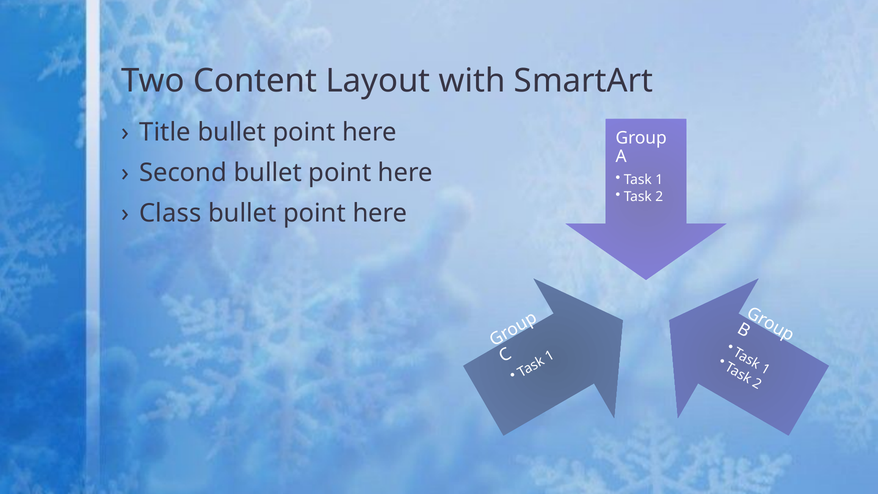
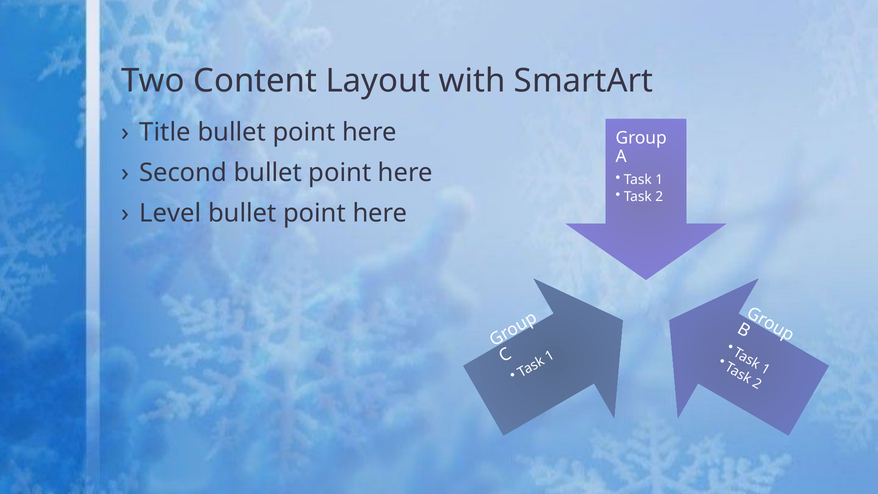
Class: Class -> Level
